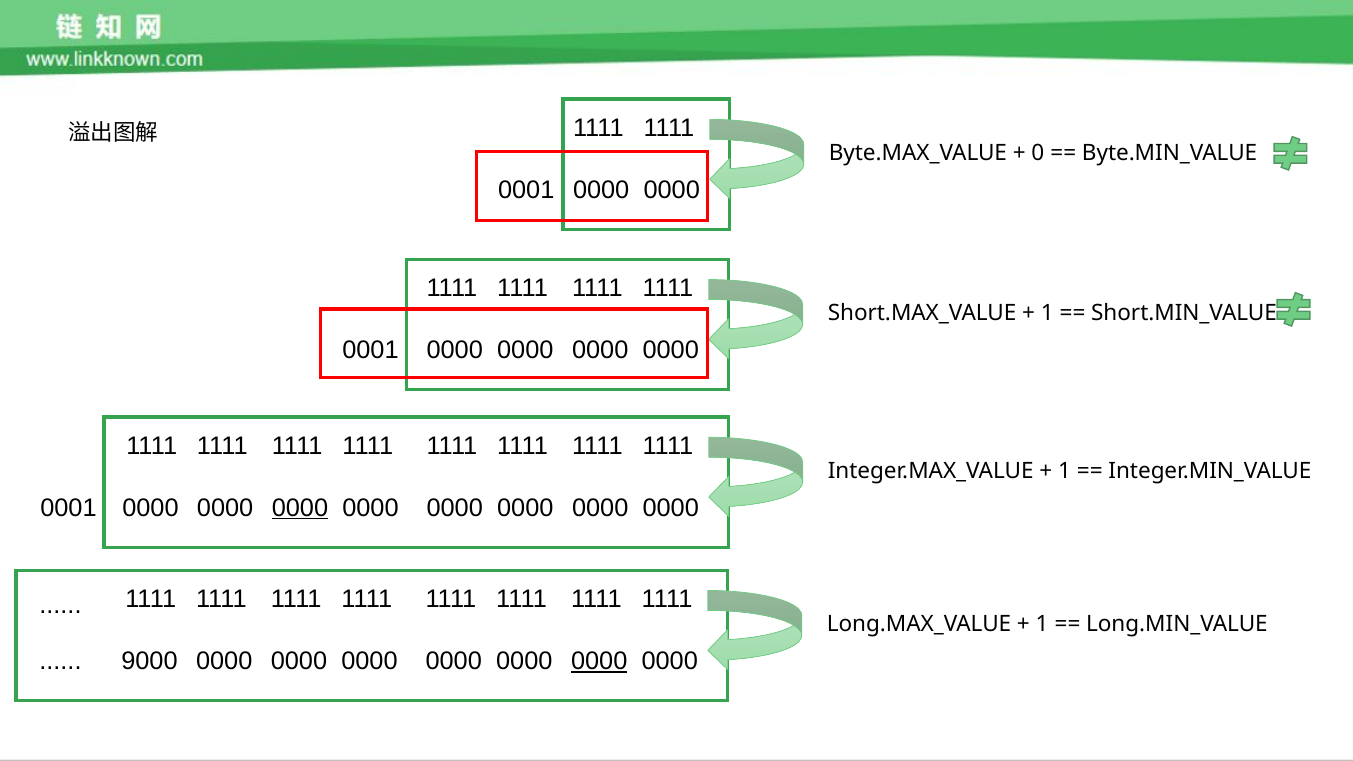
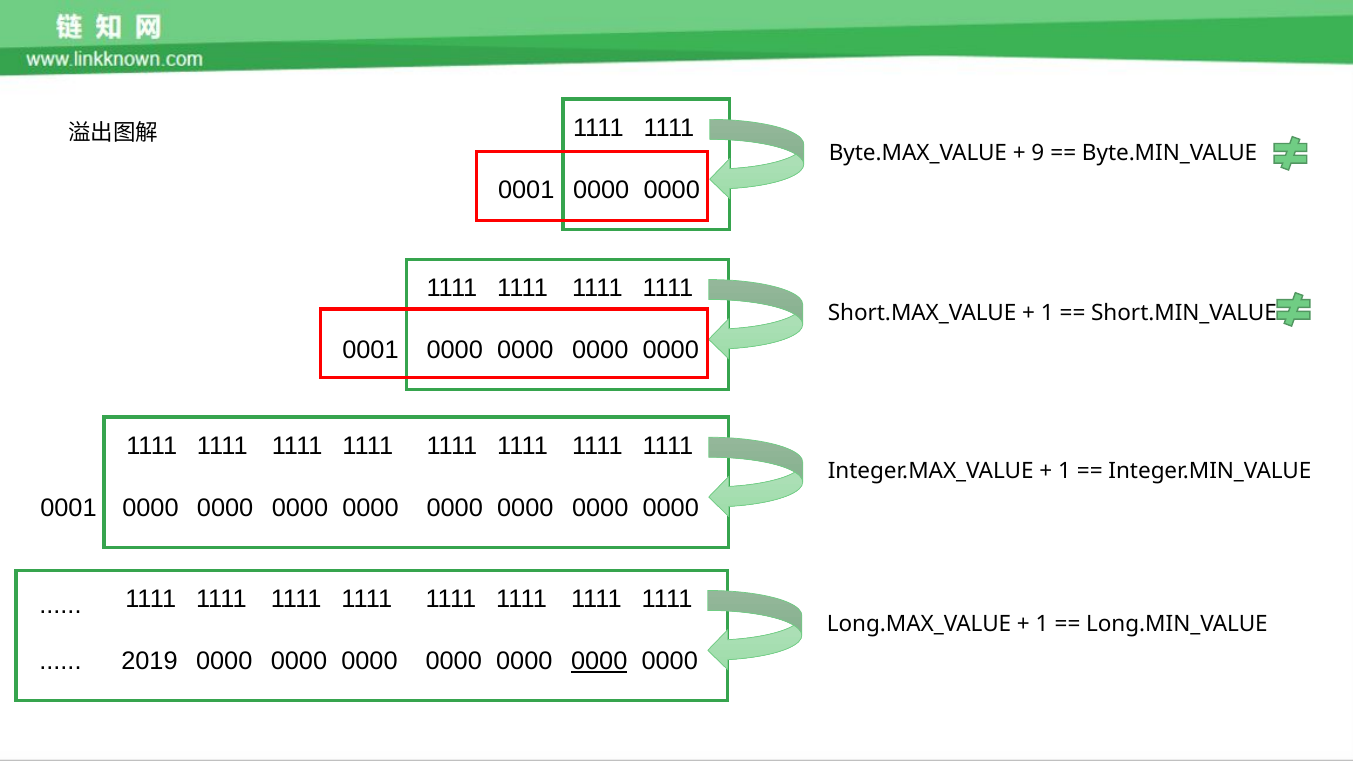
0: 0 -> 9
0000 at (300, 508) underline: present -> none
9000: 9000 -> 2019
